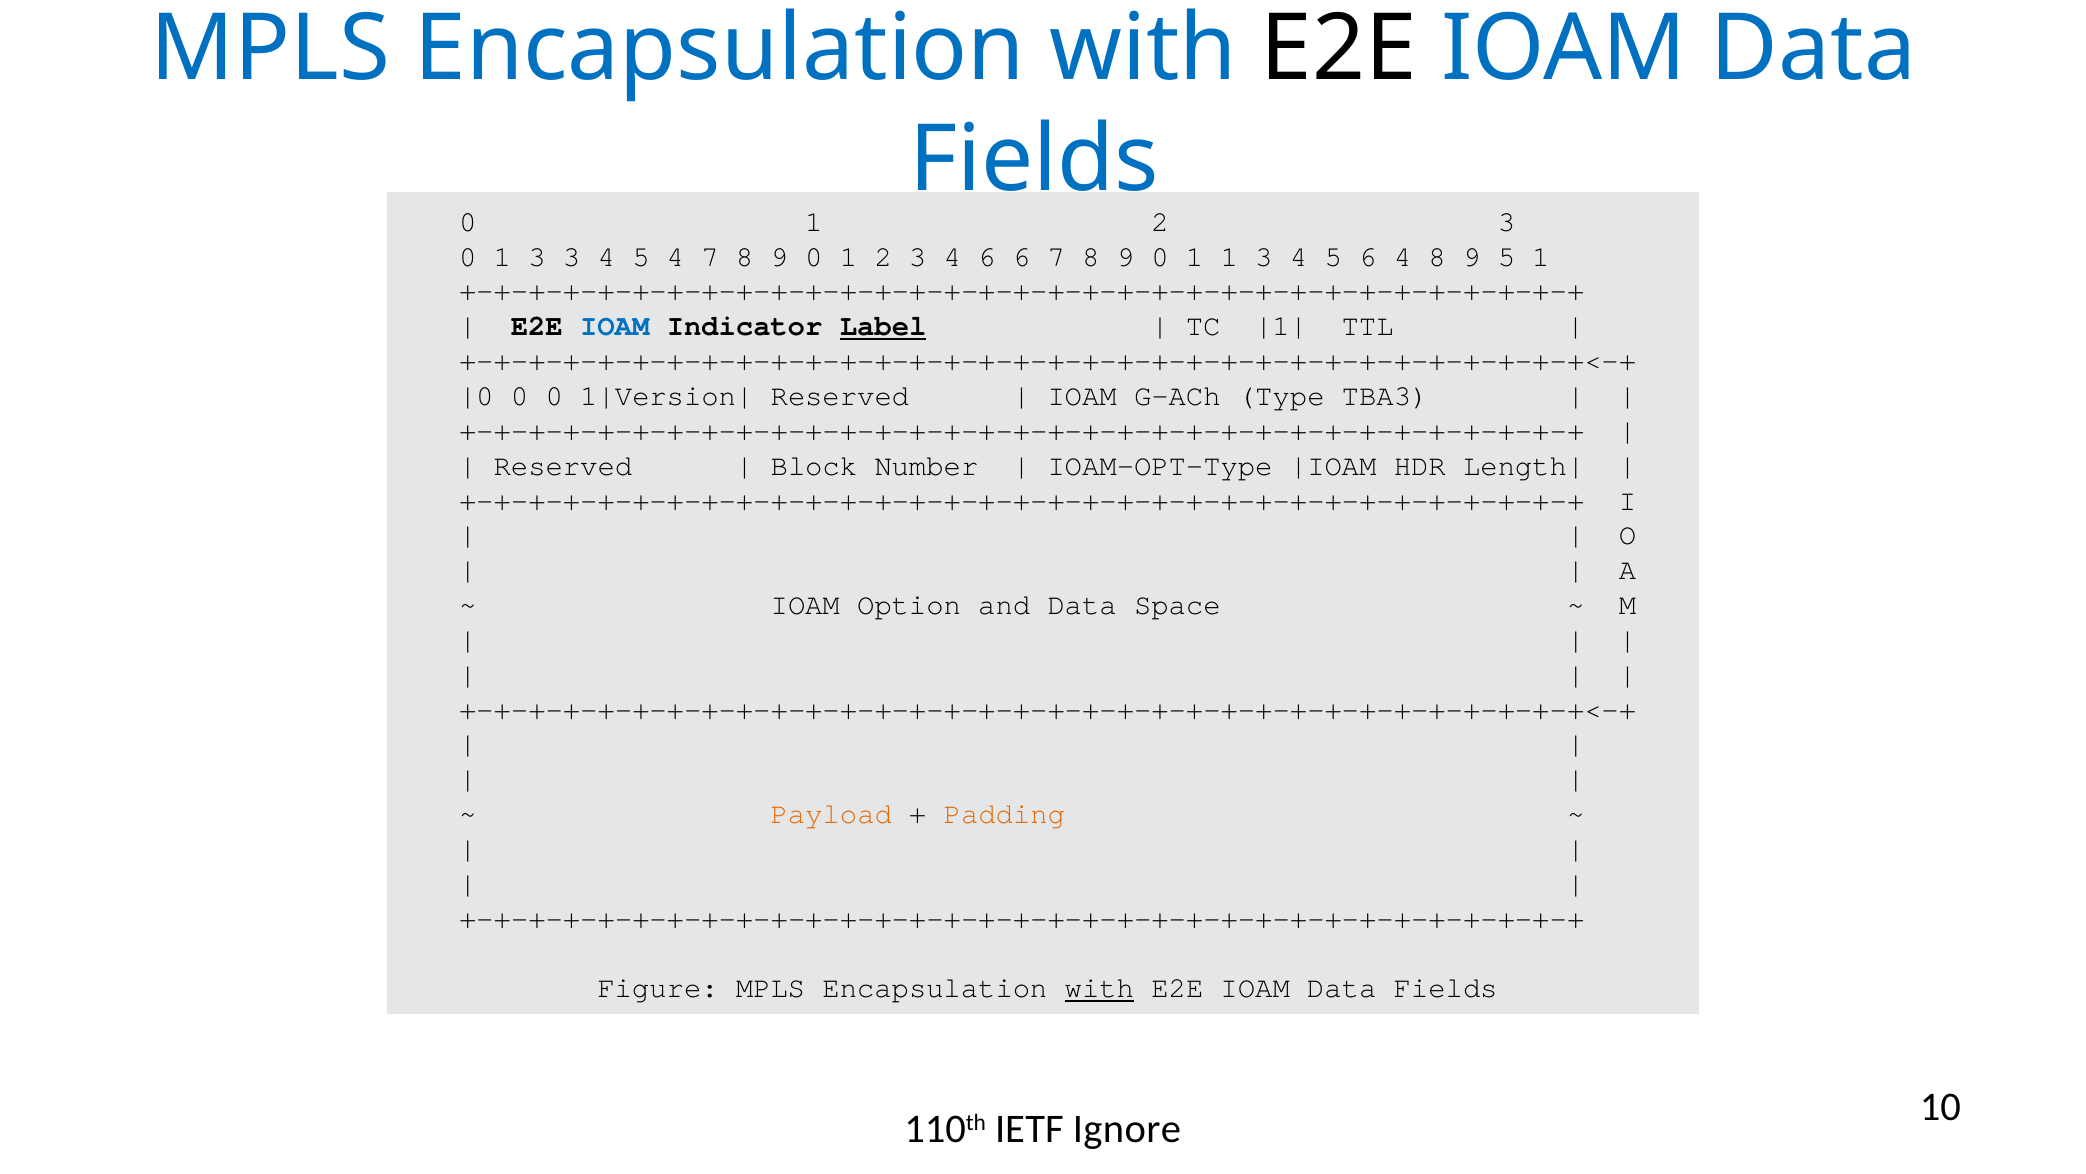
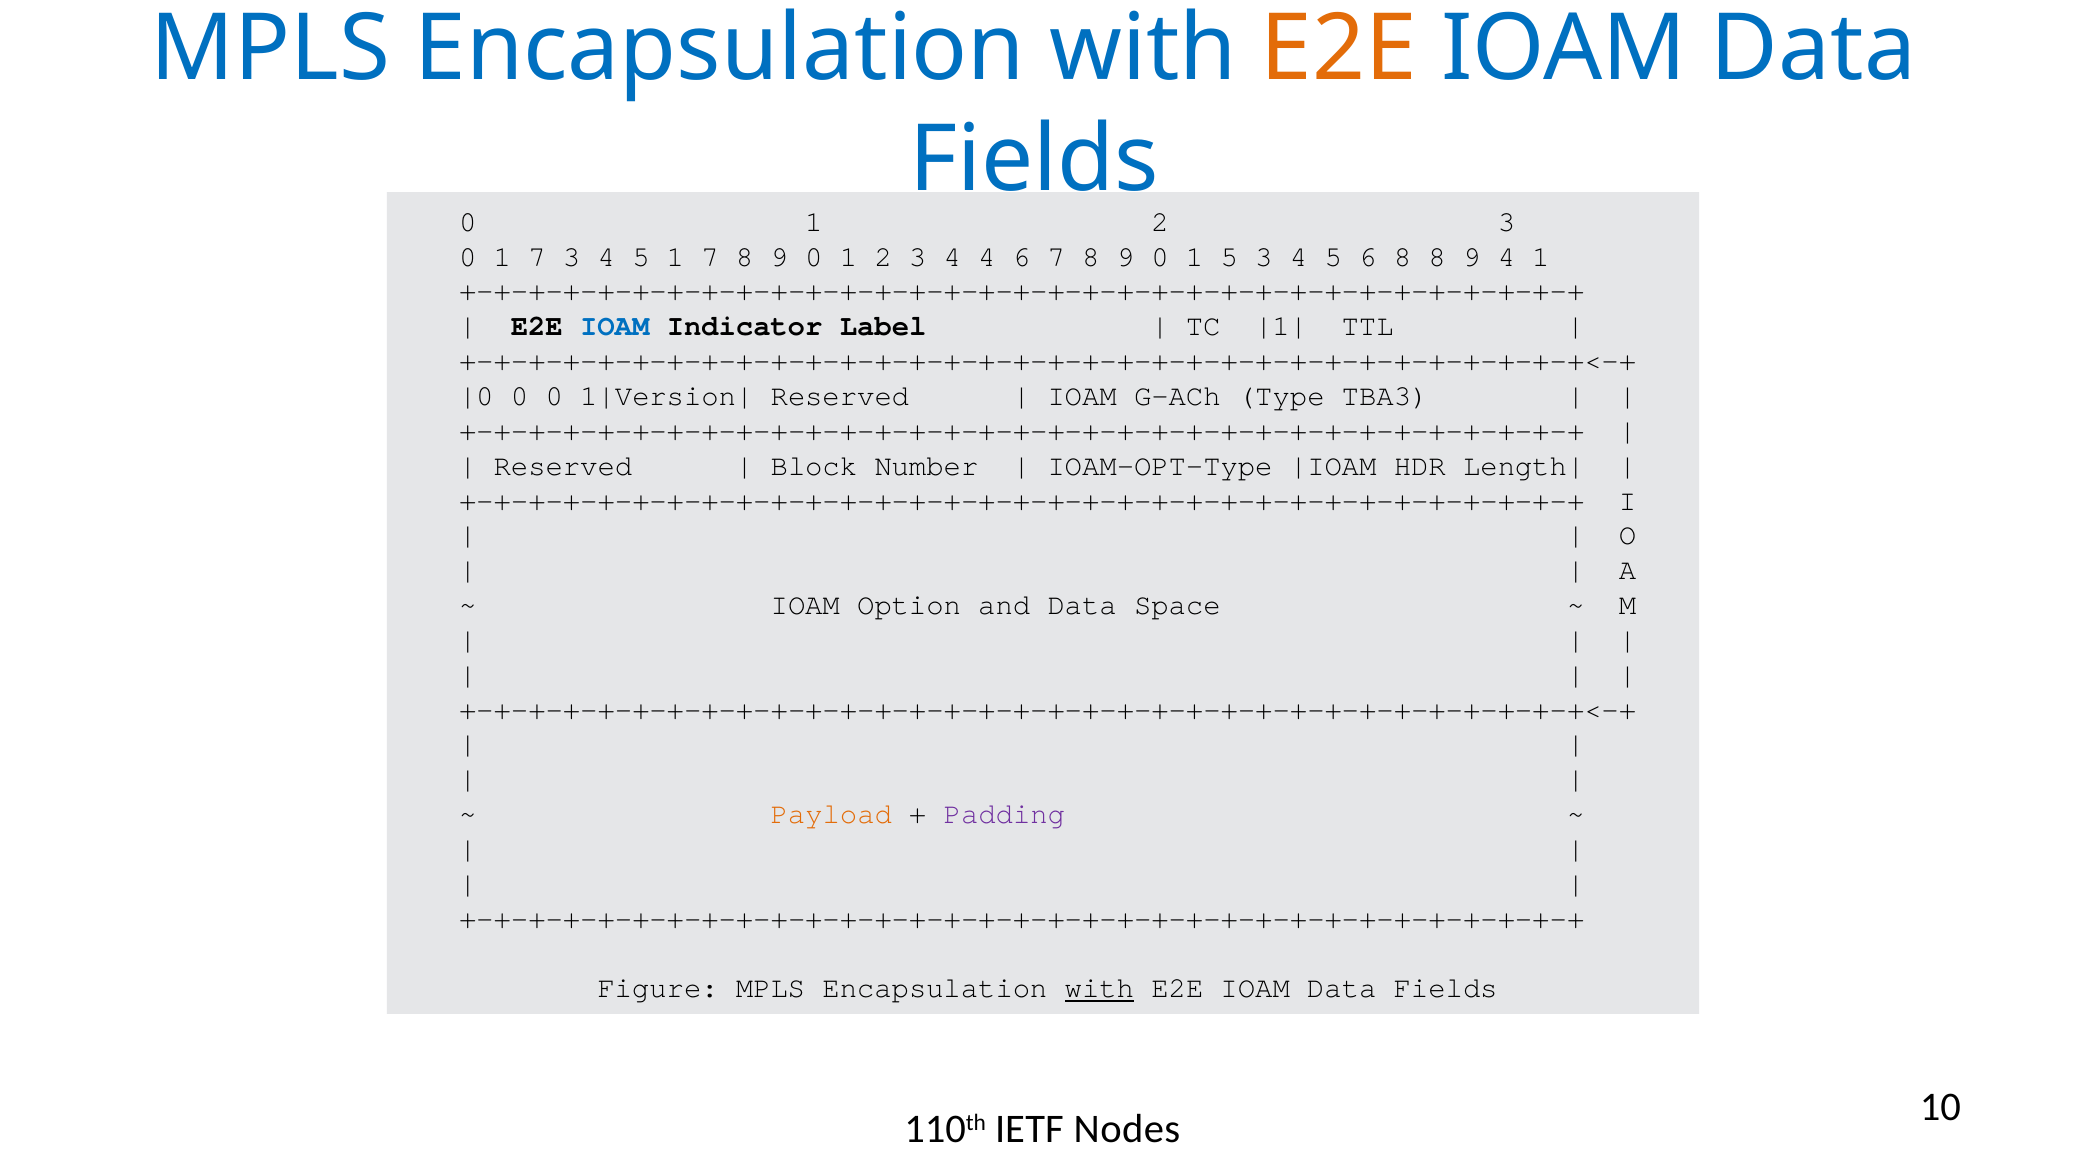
E2E at (1339, 49) colour: black -> orange
0 1 3: 3 -> 7
5 4: 4 -> 1
4 6: 6 -> 4
1 1: 1 -> 5
6 4: 4 -> 8
9 5: 5 -> 4
Label underline: present -> none
Padding colour: orange -> purple
Ignore: Ignore -> Nodes
